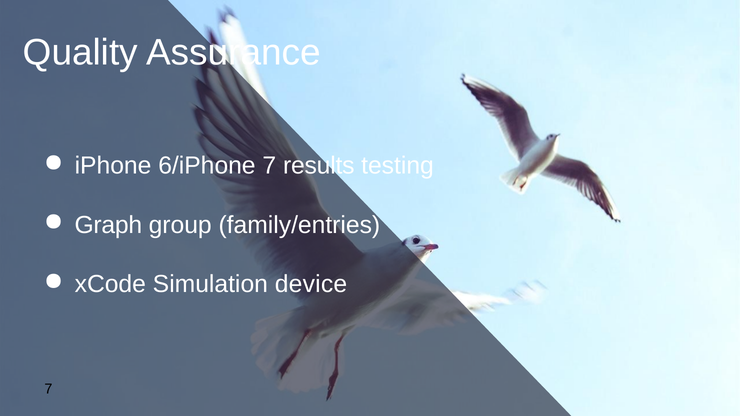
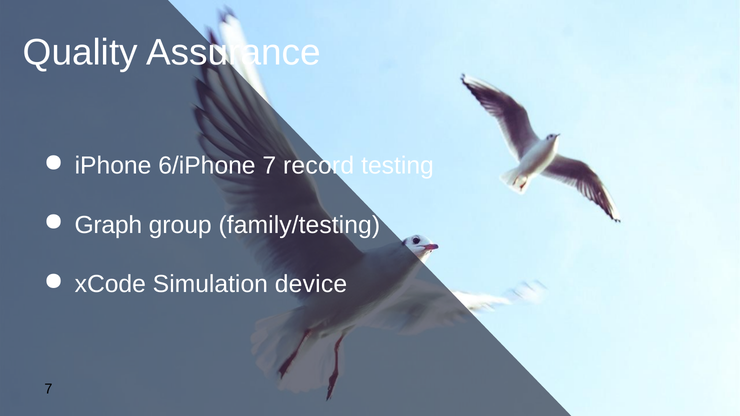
results: results -> record
family/entries: family/entries -> family/testing
